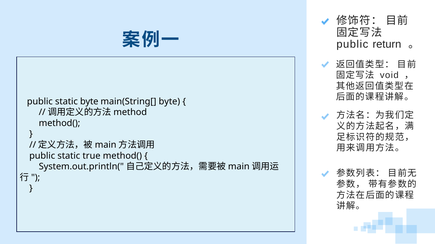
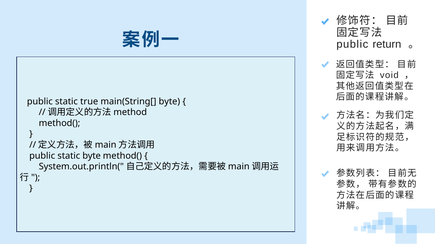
static byte: byte -> true
static true: true -> byte
